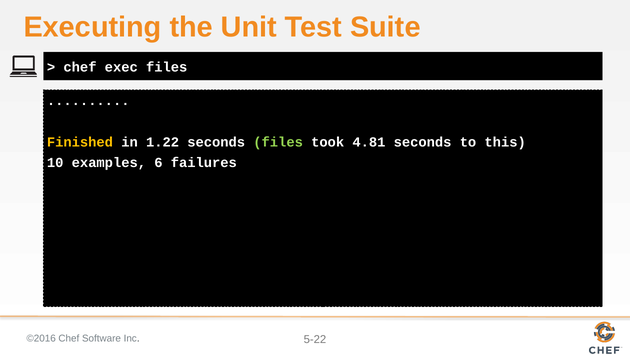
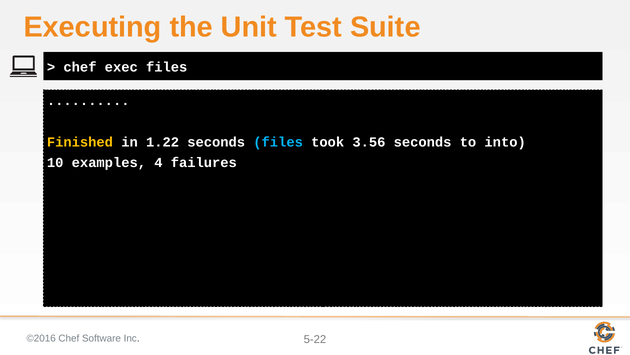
files at (278, 142) colour: light green -> light blue
4.81: 4.81 -> 3.56
this: this -> into
6: 6 -> 4
